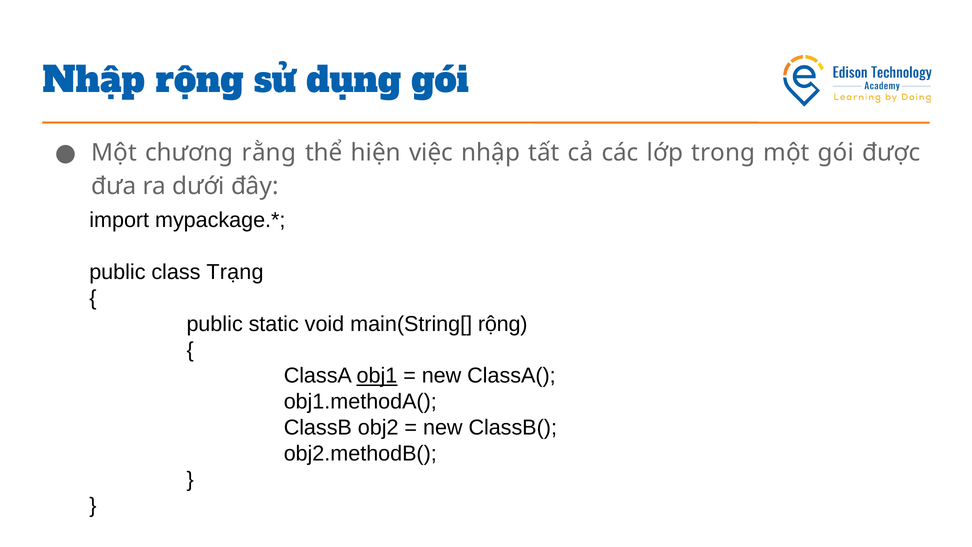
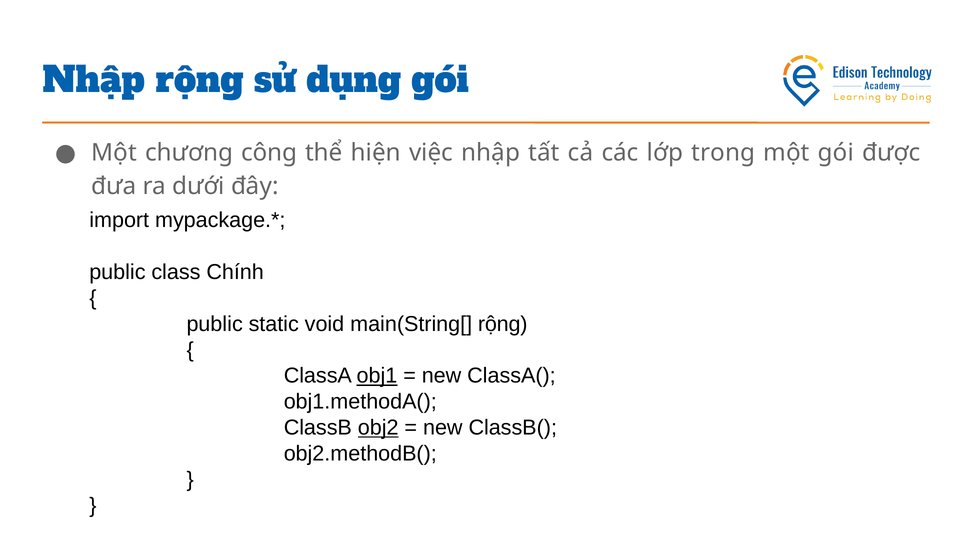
rằng: rằng -> công
Trạng: Trạng -> Chính
obj2 underline: none -> present
